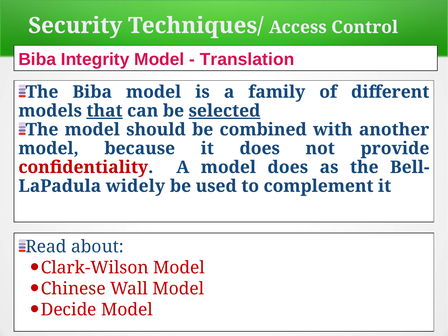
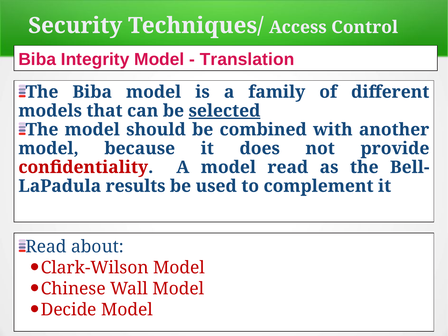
that underline: present -> none
model does: does -> read
widely: widely -> results
